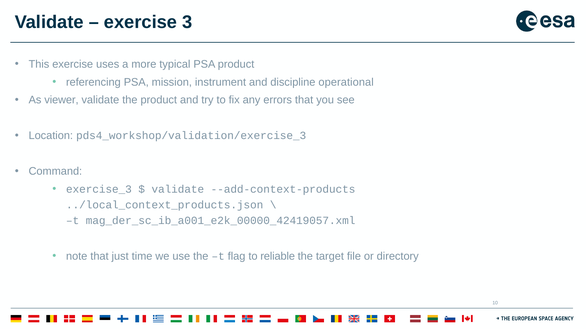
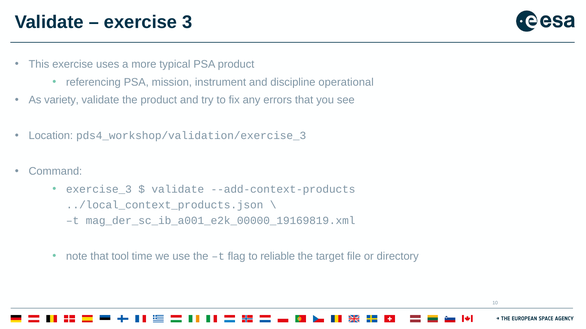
viewer: viewer -> variety
mag_der_sc_ib_a001_e2k_00000_42419057.xml: mag_der_sc_ib_a001_e2k_00000_42419057.xml -> mag_der_sc_ib_a001_e2k_00000_19169819.xml
just: just -> tool
